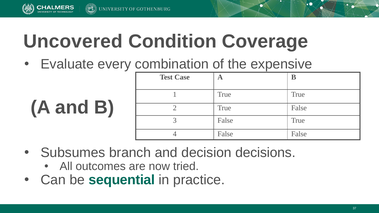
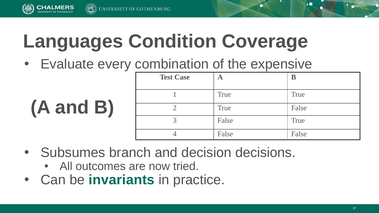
Uncovered: Uncovered -> Languages
sequential: sequential -> invariants
